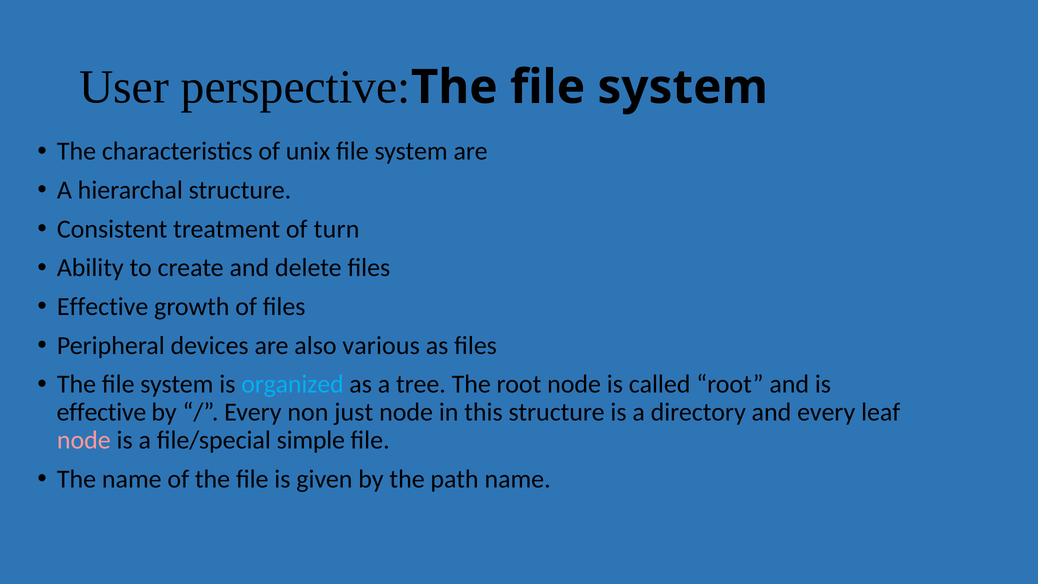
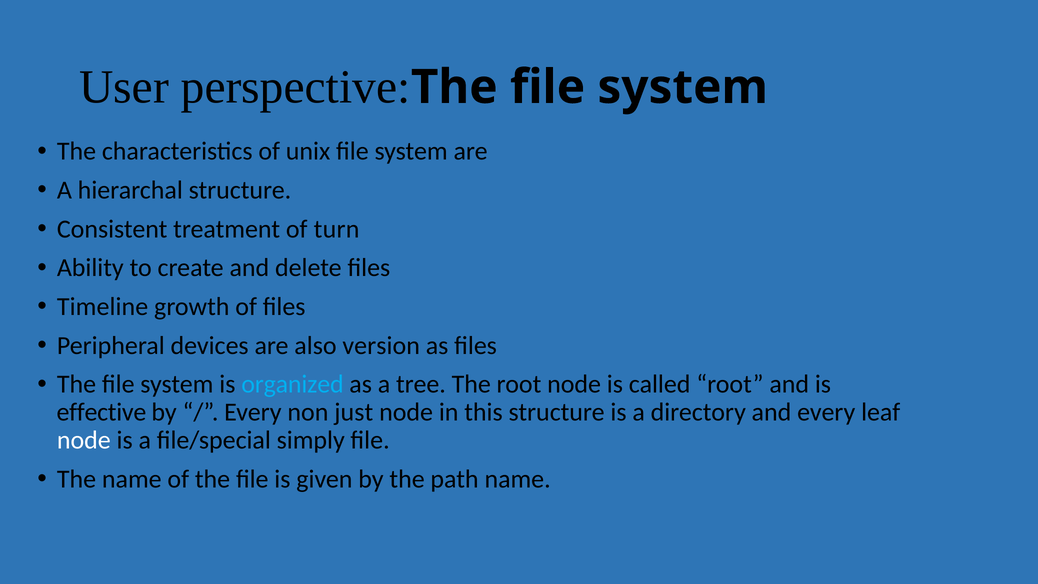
Effective at (103, 307): Effective -> Timeline
various: various -> version
node at (84, 440) colour: pink -> white
simple: simple -> simply
